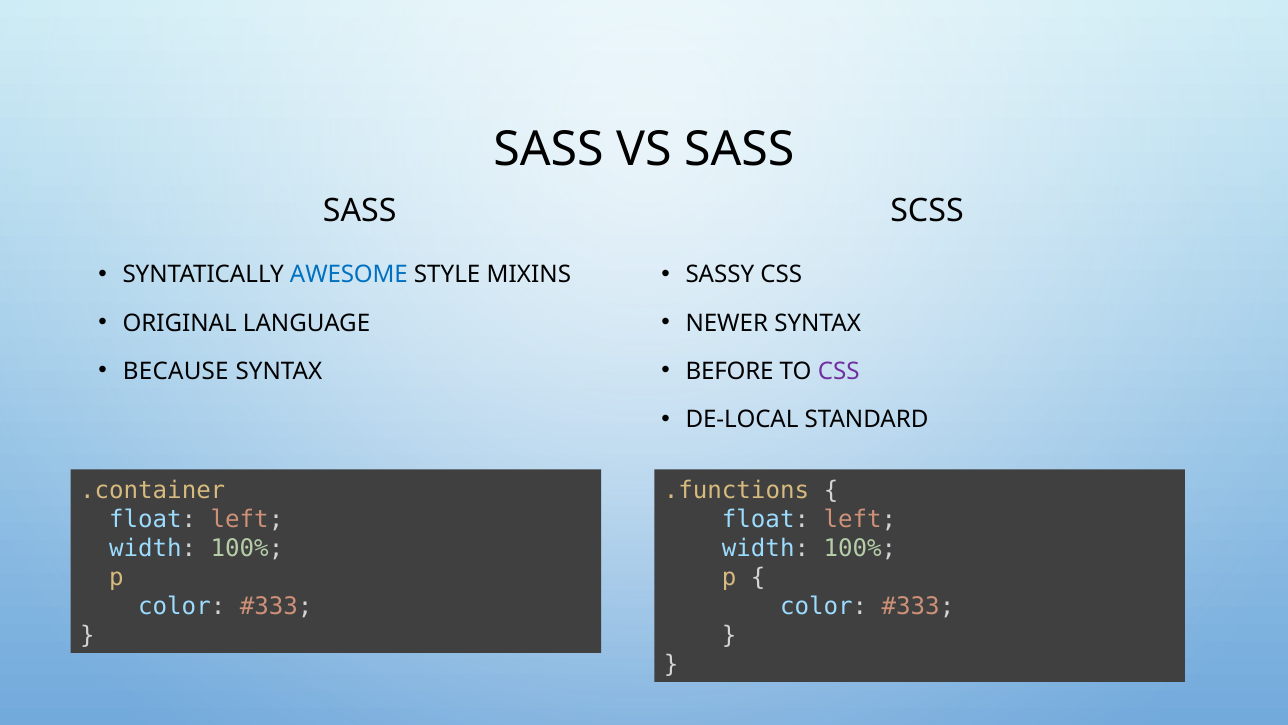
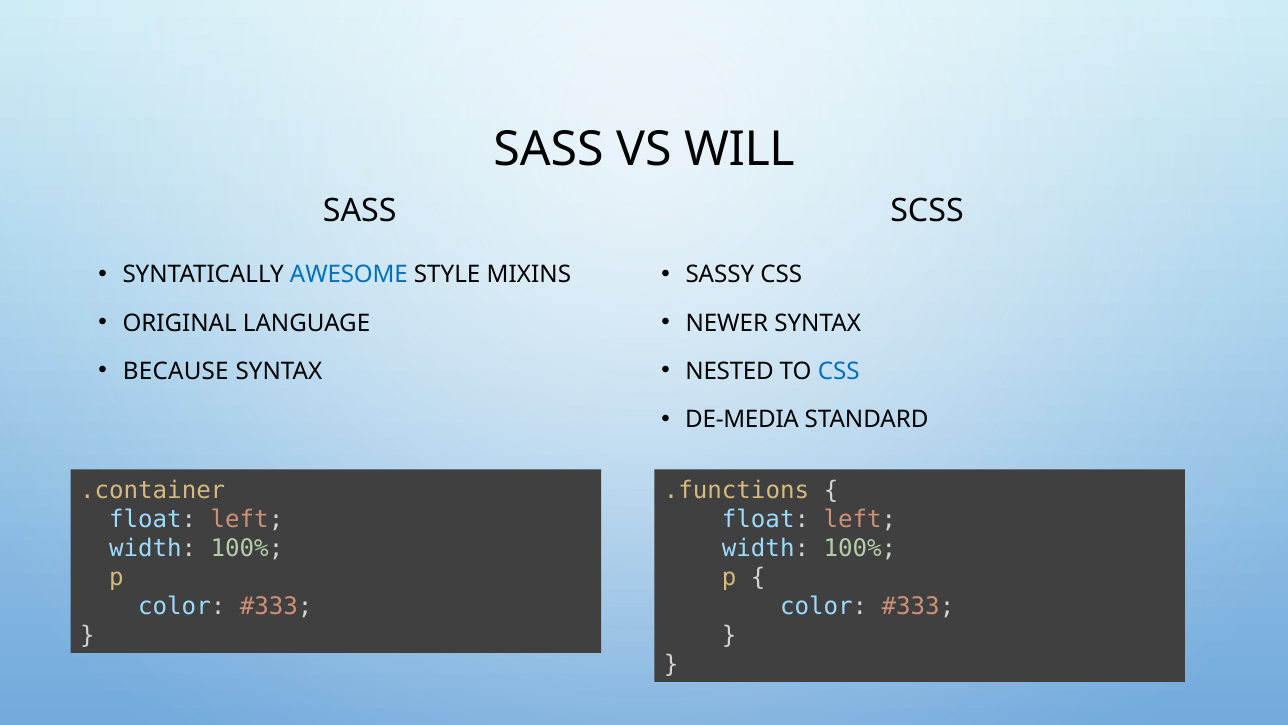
VS SASS: SASS -> WILL
BEFORE: BEFORE -> NESTED
CSS at (839, 371) colour: purple -> blue
DE-LOCAL: DE-LOCAL -> DE-MEDIA
